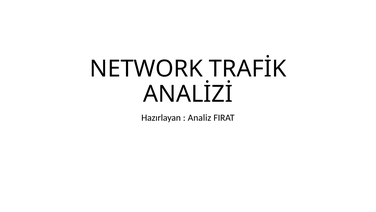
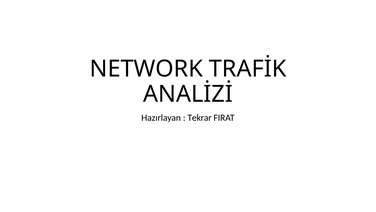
Analiz: Analiz -> Tekrar
